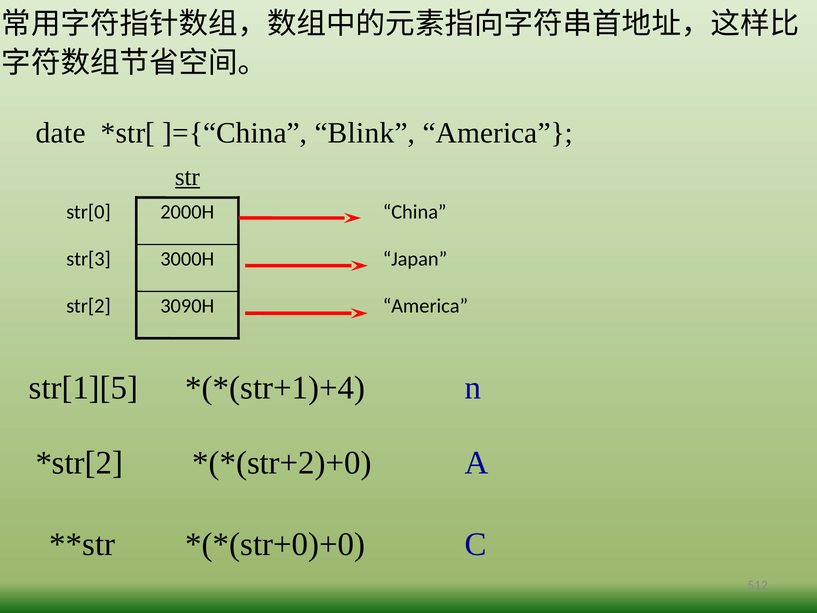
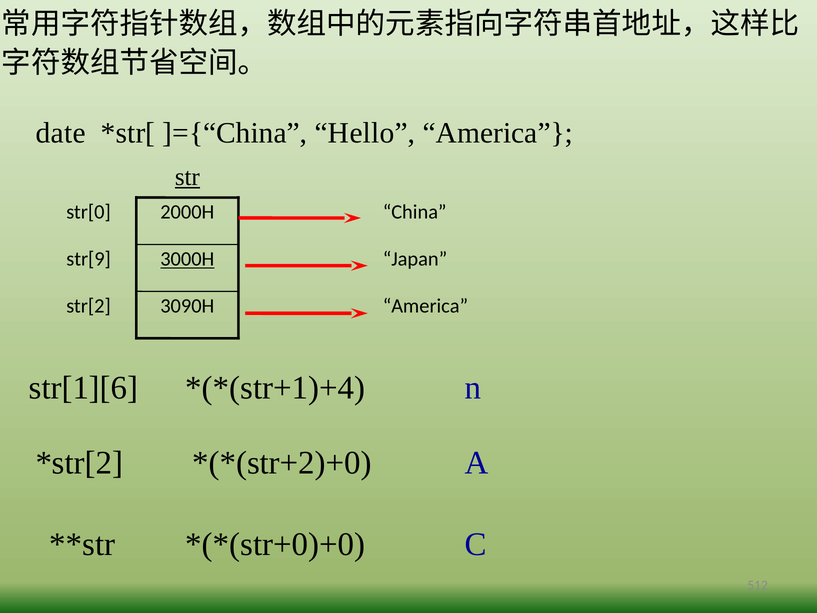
Blink: Blink -> Hello
str[3: str[3 -> str[9
3000H underline: none -> present
str[1][5: str[1][5 -> str[1][6
